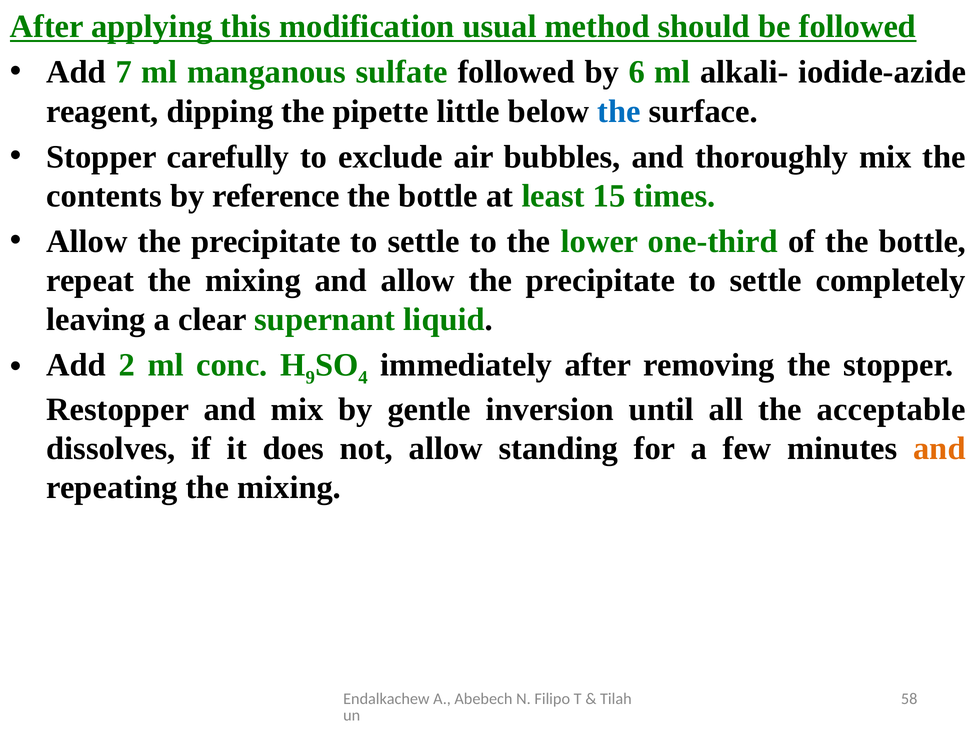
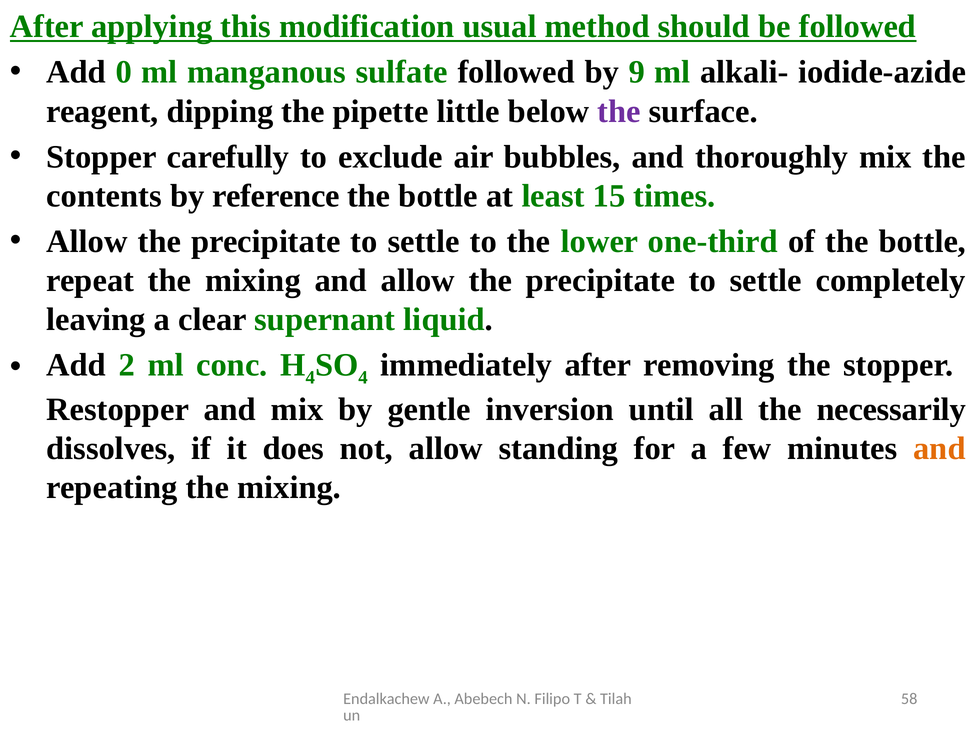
7: 7 -> 0
6: 6 -> 9
the at (619, 111) colour: blue -> purple
9 at (310, 378): 9 -> 4
acceptable: acceptable -> necessarily
